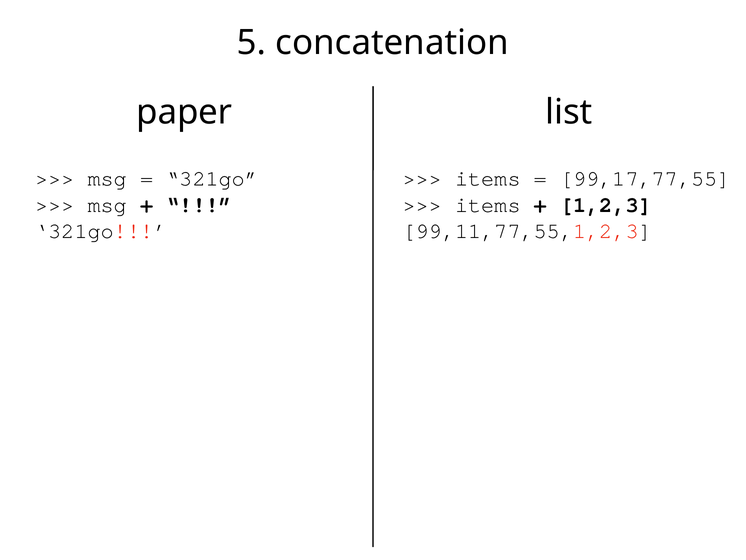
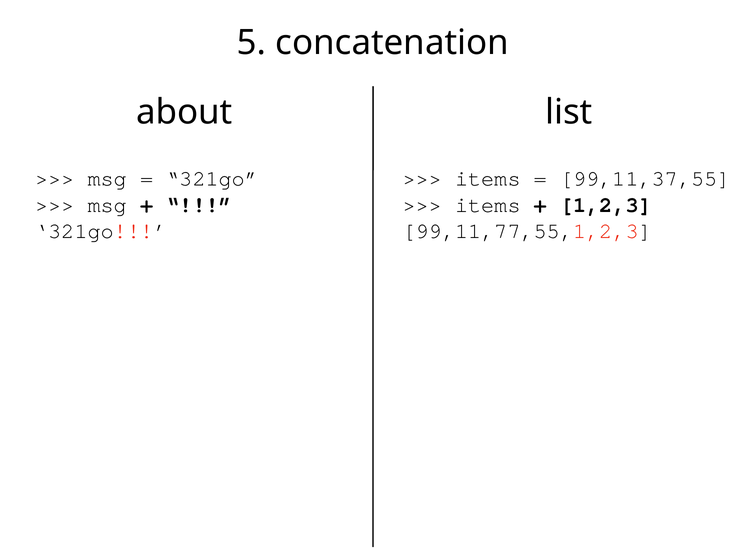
paper: paper -> about
99,17,77,55: 99,17,77,55 -> 99,11,37,55
